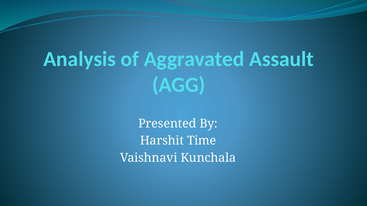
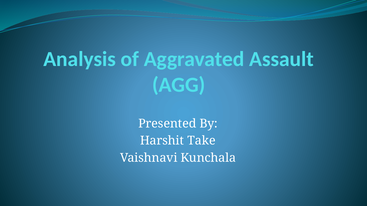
Time: Time -> Take
